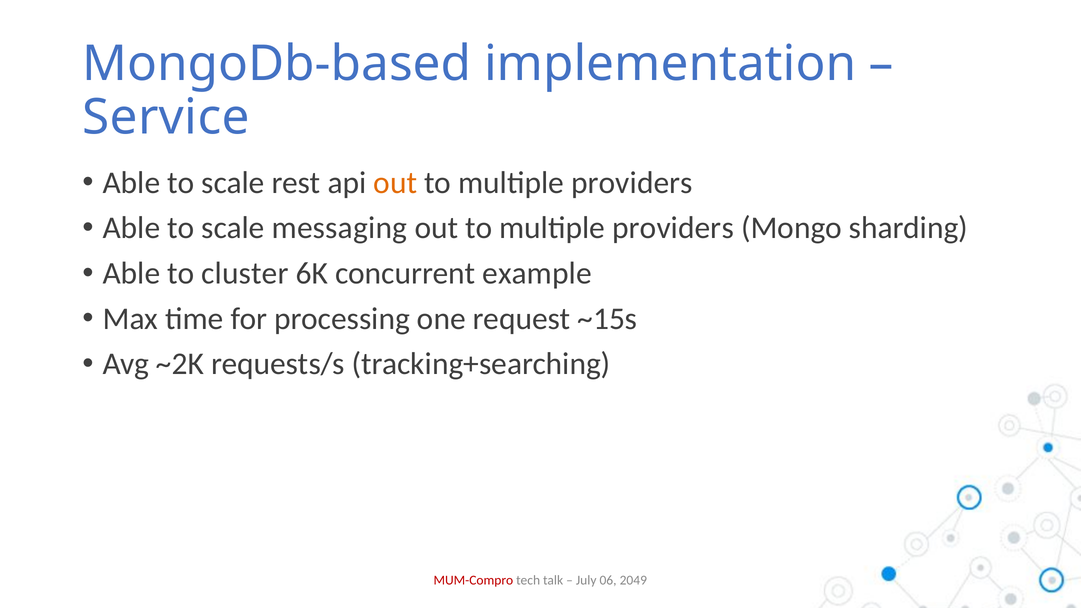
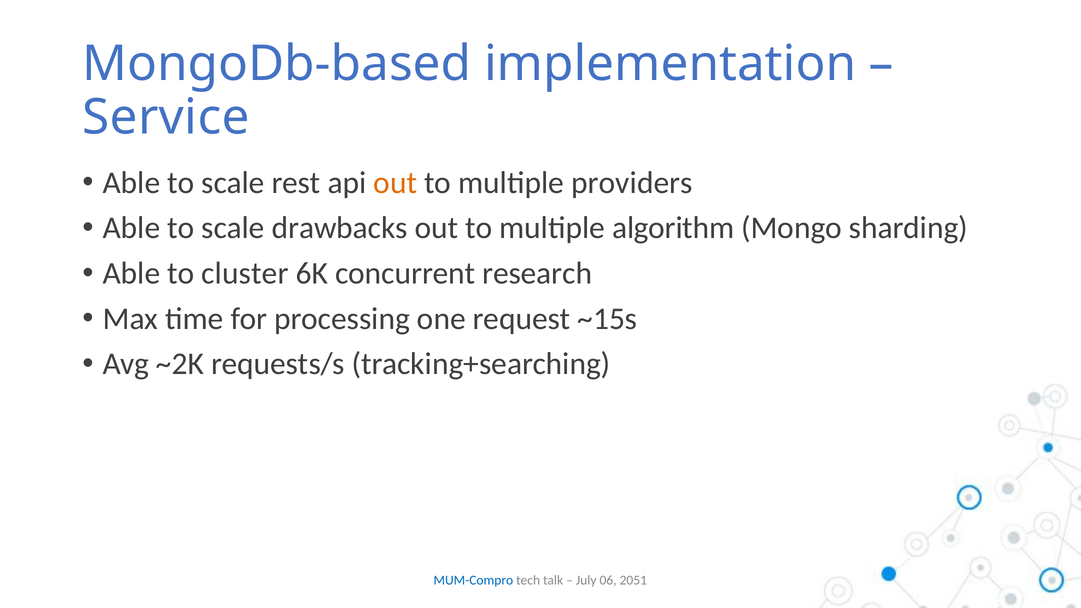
messaging: messaging -> drawbacks
providers at (673, 228): providers -> algorithm
example: example -> research
MUM-Compro colour: red -> blue
2049: 2049 -> 2051
